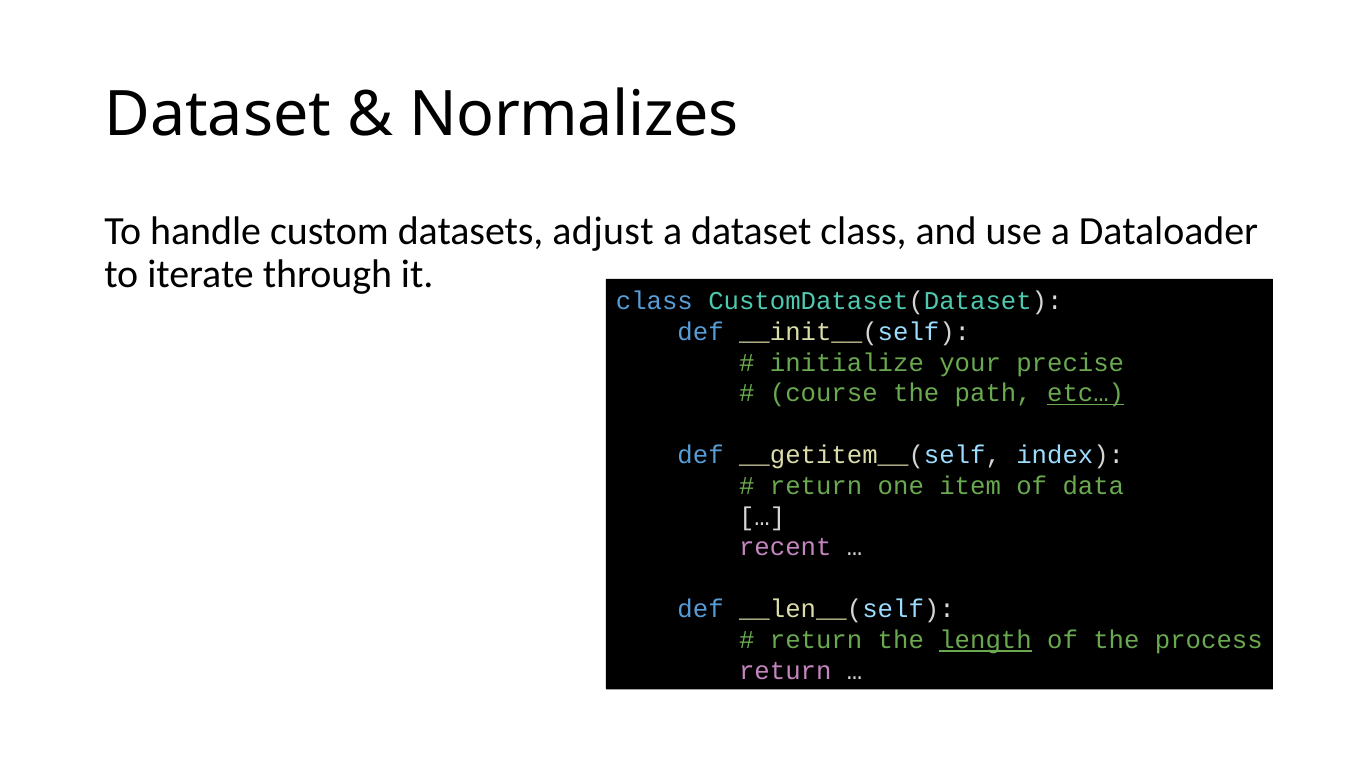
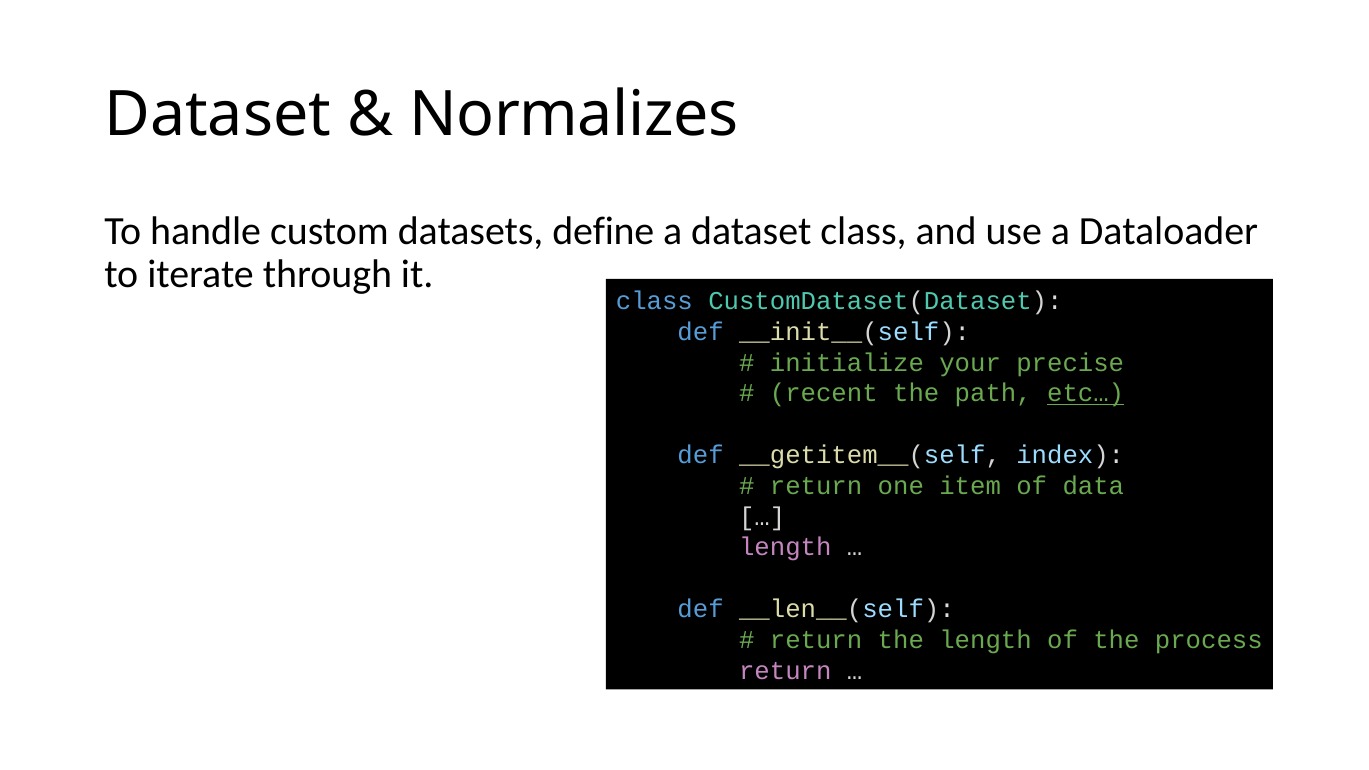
adjust: adjust -> define
course: course -> recent
recent at (785, 548): recent -> length
length at (986, 640) underline: present -> none
